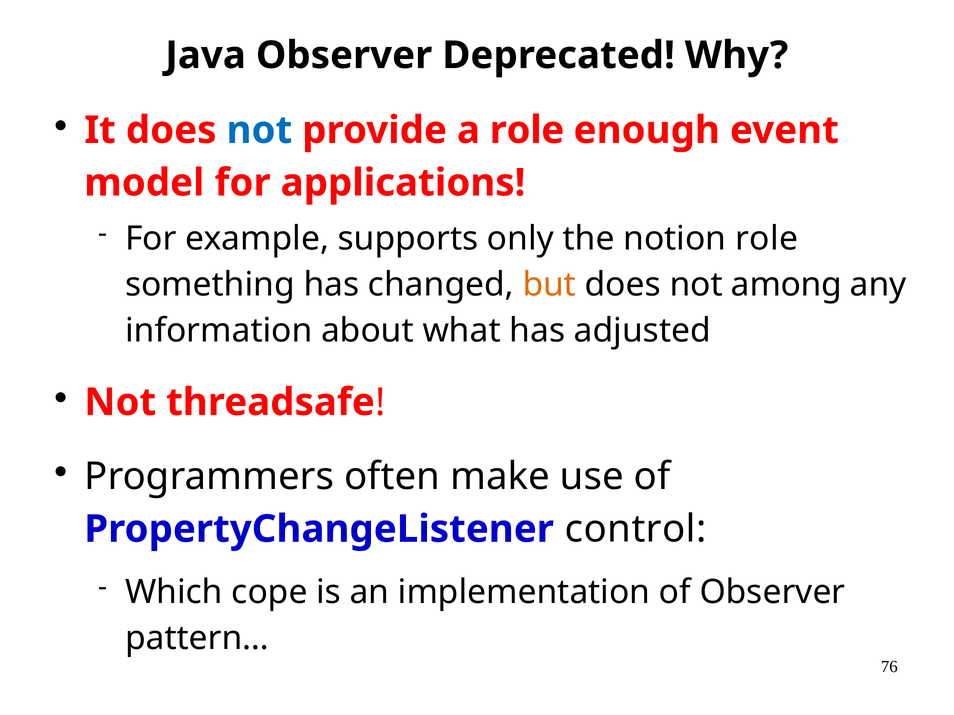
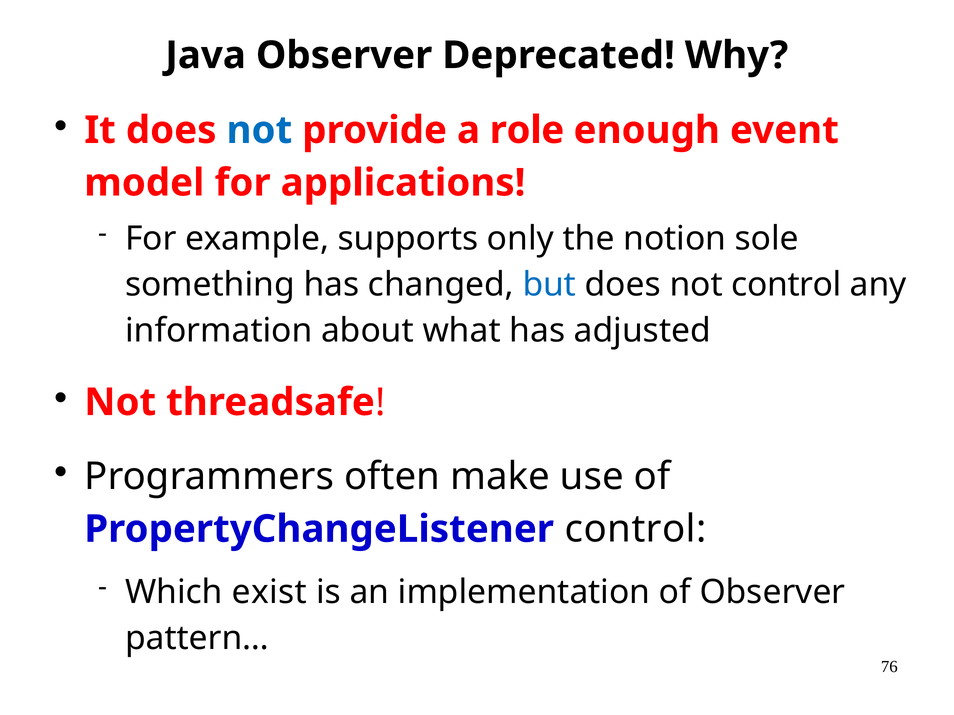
notion role: role -> sole
but colour: orange -> blue
not among: among -> control
cope: cope -> exist
